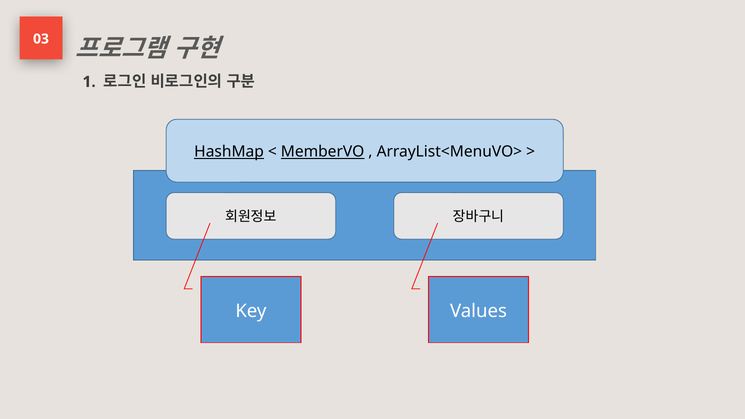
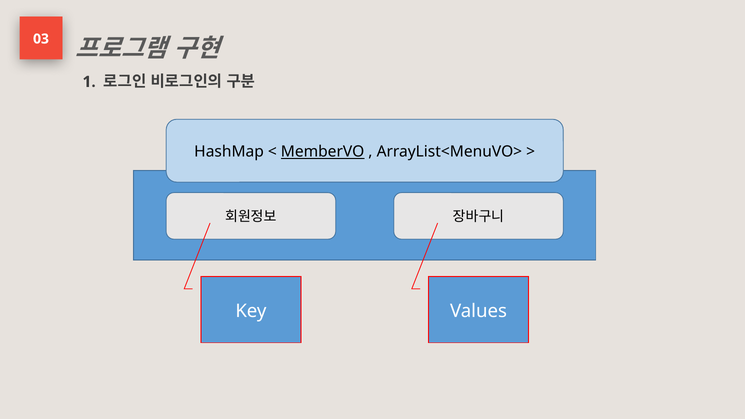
HashMap underline: present -> none
